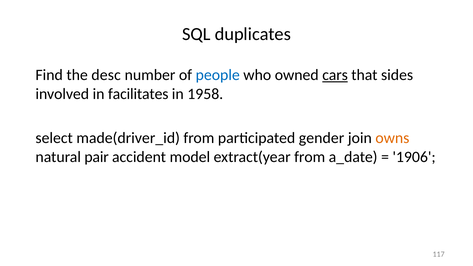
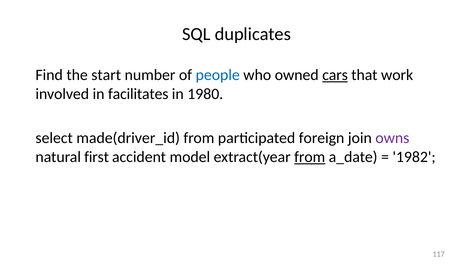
desc: desc -> start
sides: sides -> work
1958: 1958 -> 1980
gender: gender -> foreign
owns colour: orange -> purple
pair: pair -> first
from at (310, 157) underline: none -> present
1906: 1906 -> 1982
